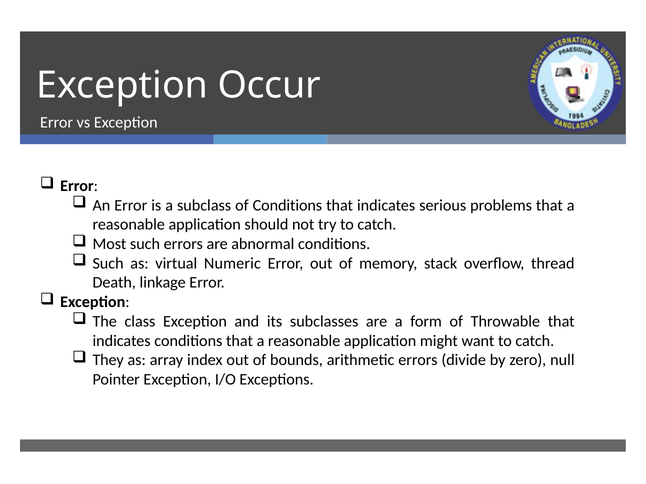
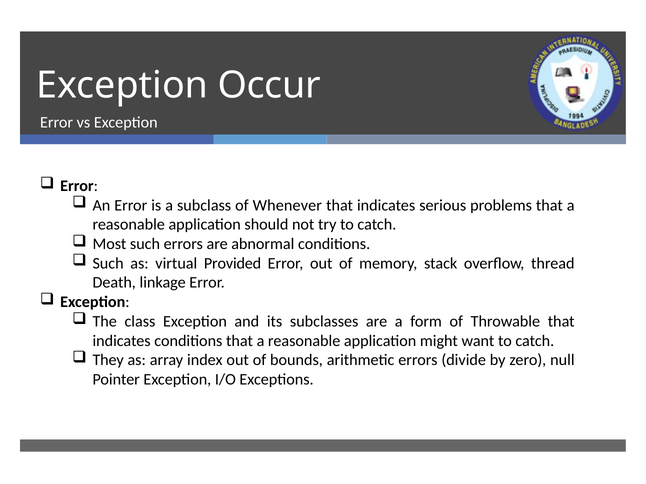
of Conditions: Conditions -> Whenever
Numeric: Numeric -> Provided
